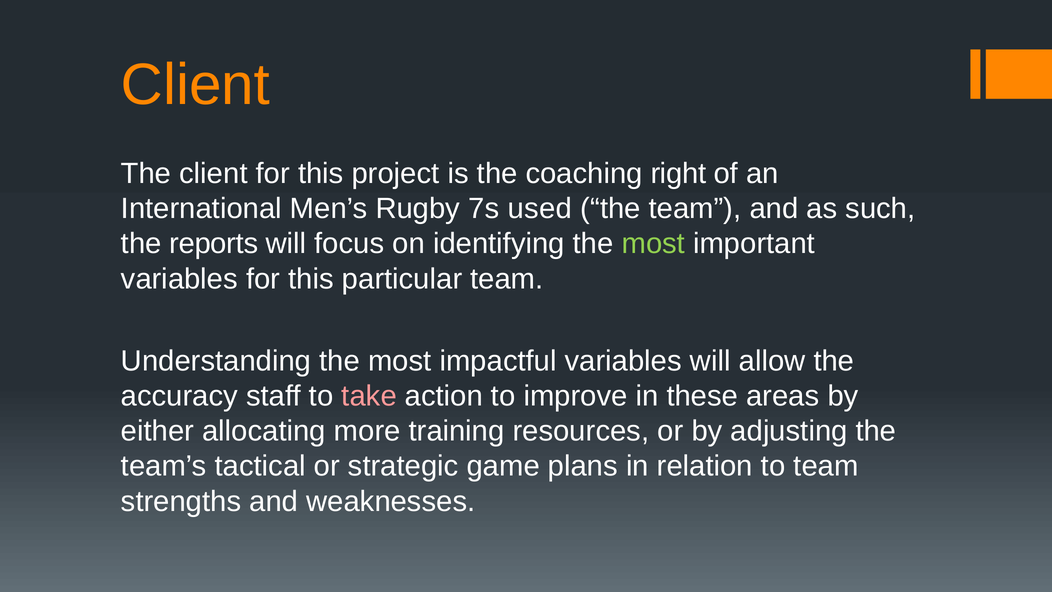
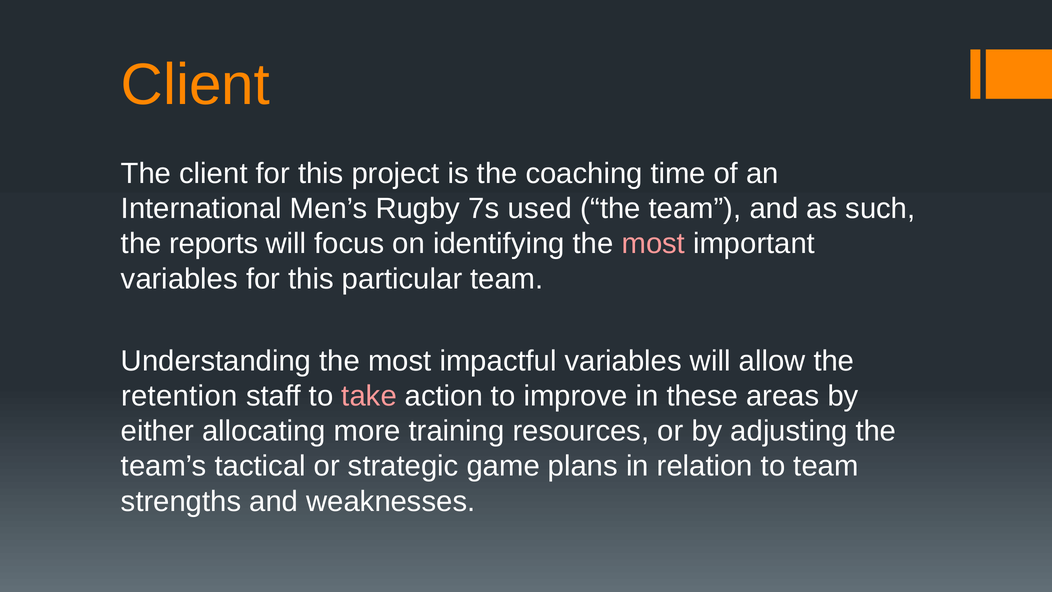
right: right -> time
most at (653, 244) colour: light green -> pink
accuracy: accuracy -> retention
